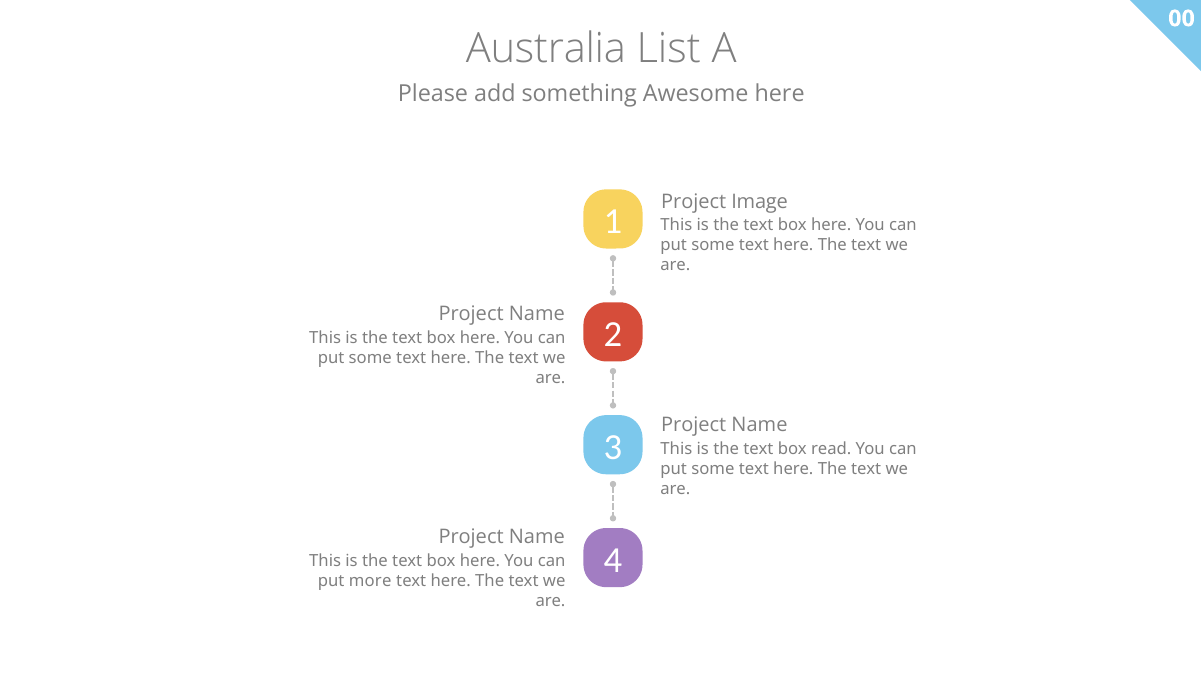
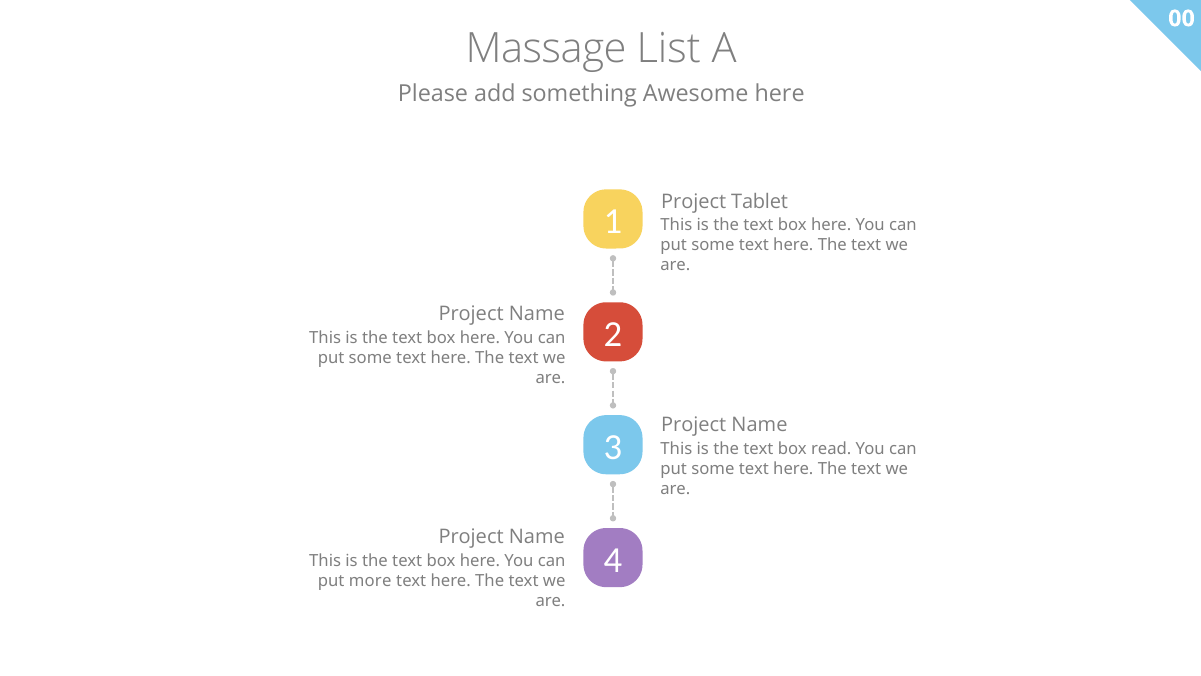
Australia: Australia -> Massage
Image: Image -> Tablet
